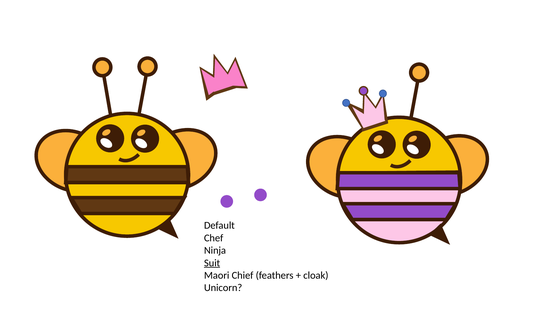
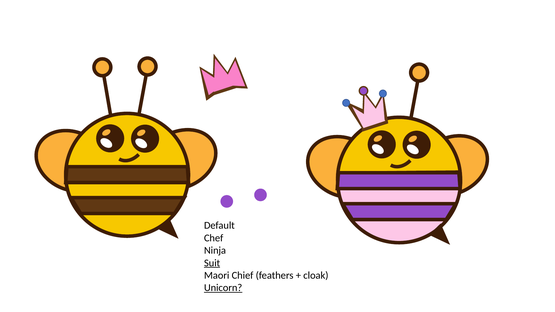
Unicorn underline: none -> present
